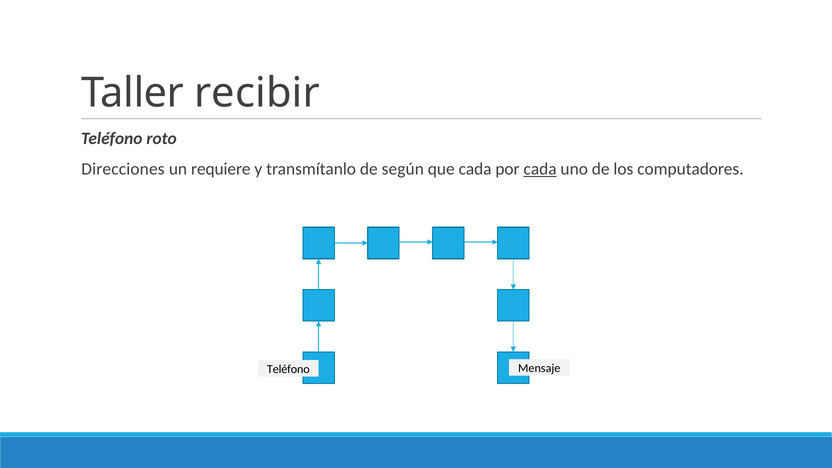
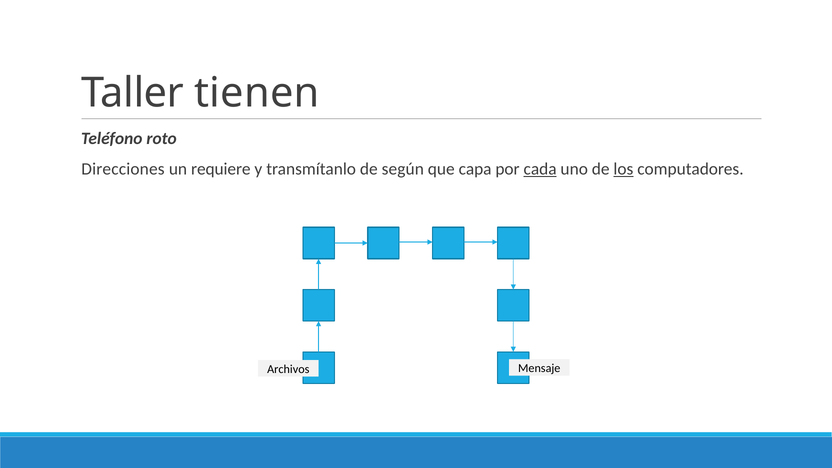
recibir: recibir -> tienen
que cada: cada -> capa
los underline: none -> present
Teléfono at (288, 369): Teléfono -> Archivos
